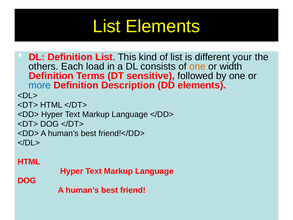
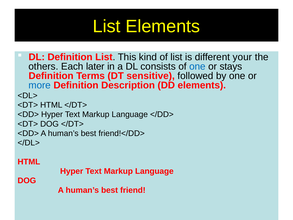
load: load -> later
one at (197, 66) colour: orange -> blue
width: width -> stays
